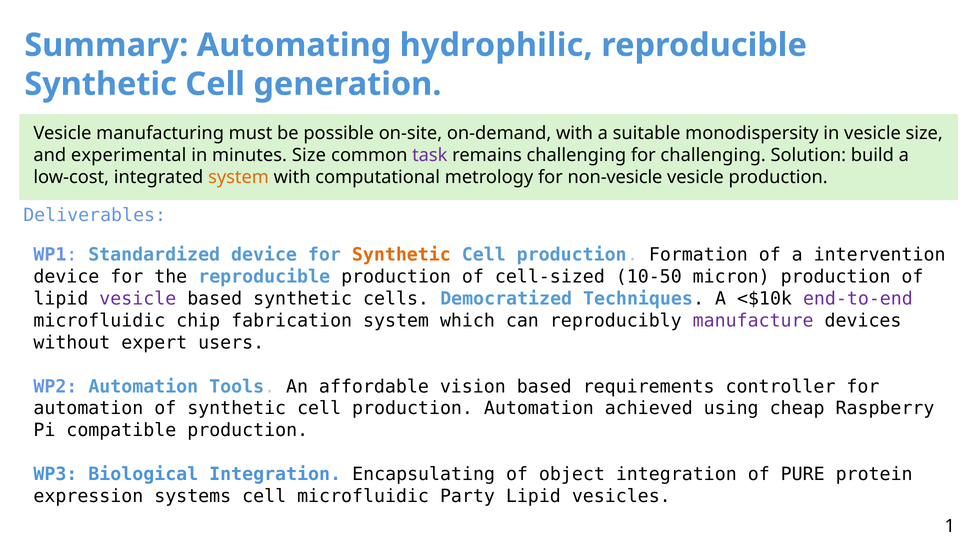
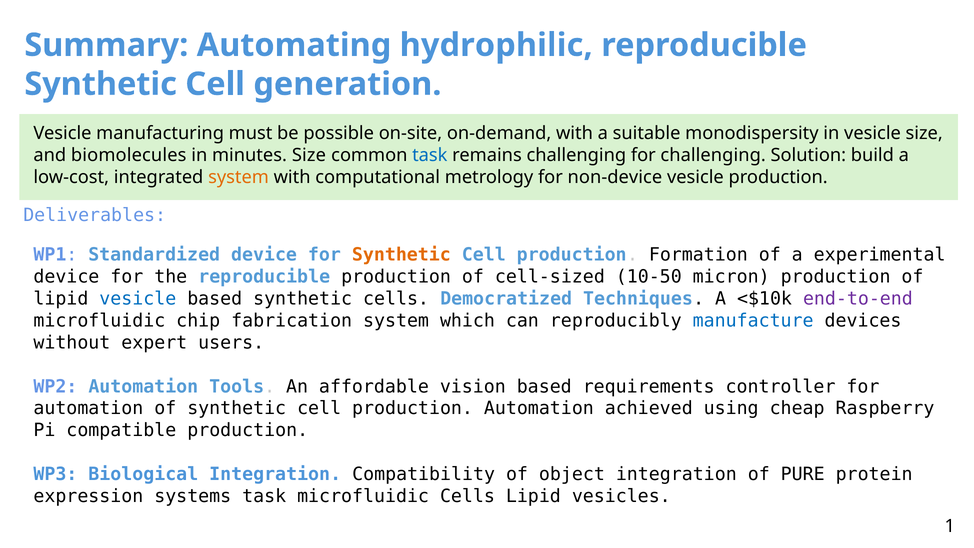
experimental: experimental -> biomolecules
task at (430, 155) colour: purple -> blue
non-vesicle: non-vesicle -> non-device
intervention: intervention -> experimental
vesicle at (138, 299) colour: purple -> blue
manufacture colour: purple -> blue
Encapsulating: Encapsulating -> Compatibility
systems cell: cell -> task
microfluidic Party: Party -> Cells
